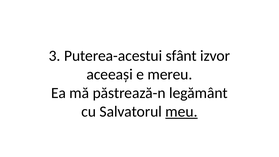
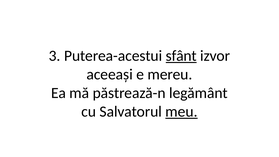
sfânt underline: none -> present
